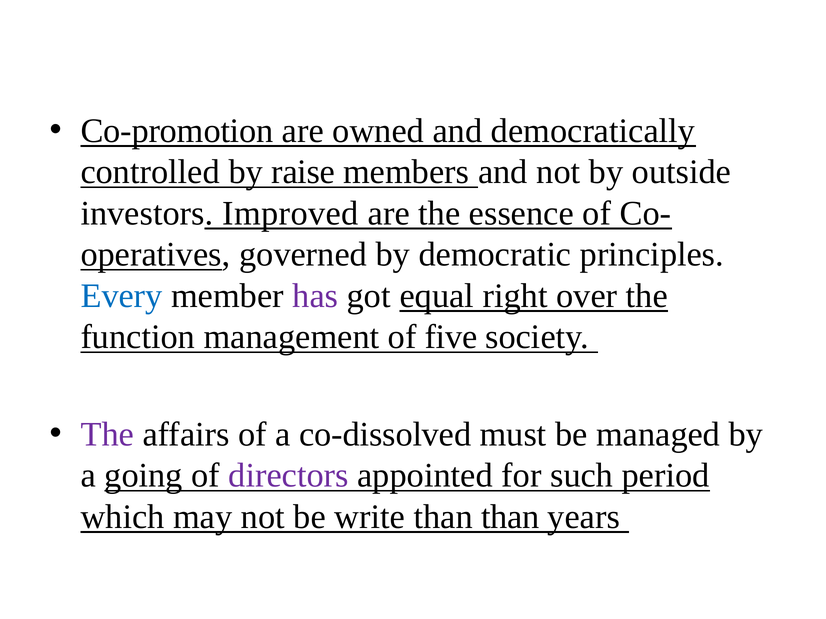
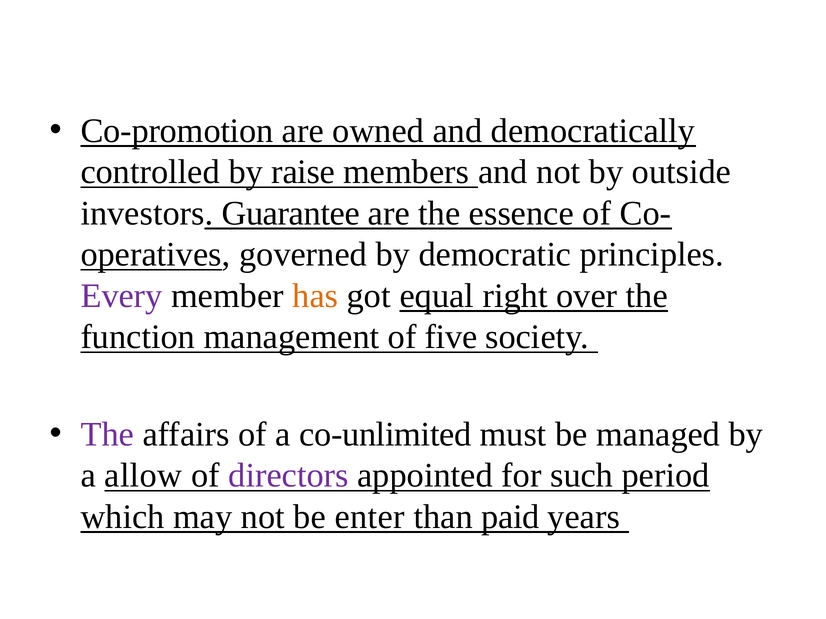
Improved: Improved -> Guarantee
Every colour: blue -> purple
has colour: purple -> orange
co-dissolved: co-dissolved -> co-unlimited
going: going -> allow
write: write -> enter
than than: than -> paid
